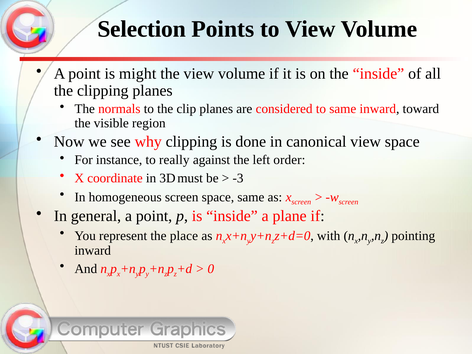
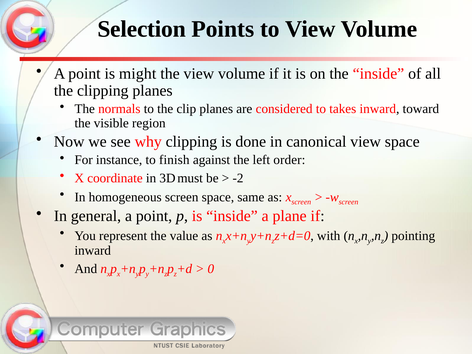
to same: same -> takes
really: really -> finish
-3: -3 -> -2
place: place -> value
